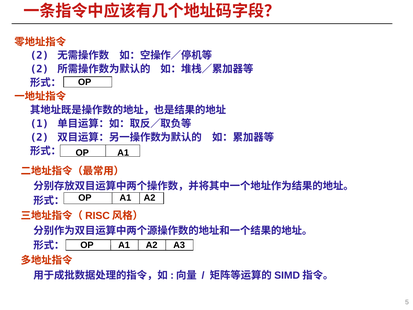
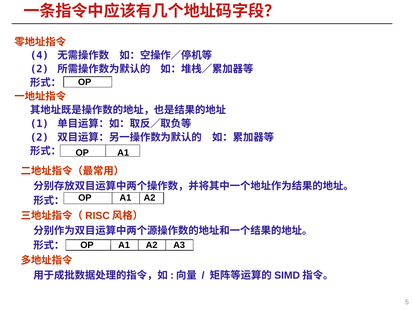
2 at (39, 56): 2 -> 4
